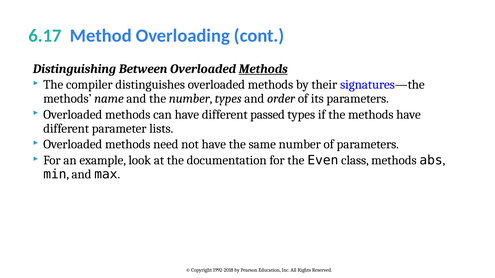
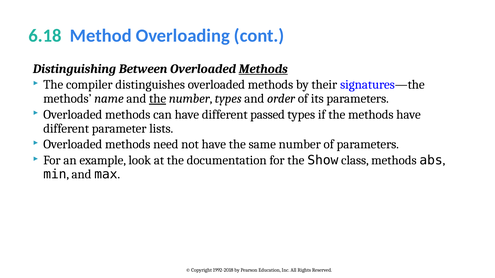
6.17: 6.17 -> 6.18
the at (158, 99) underline: none -> present
Even: Even -> Show
